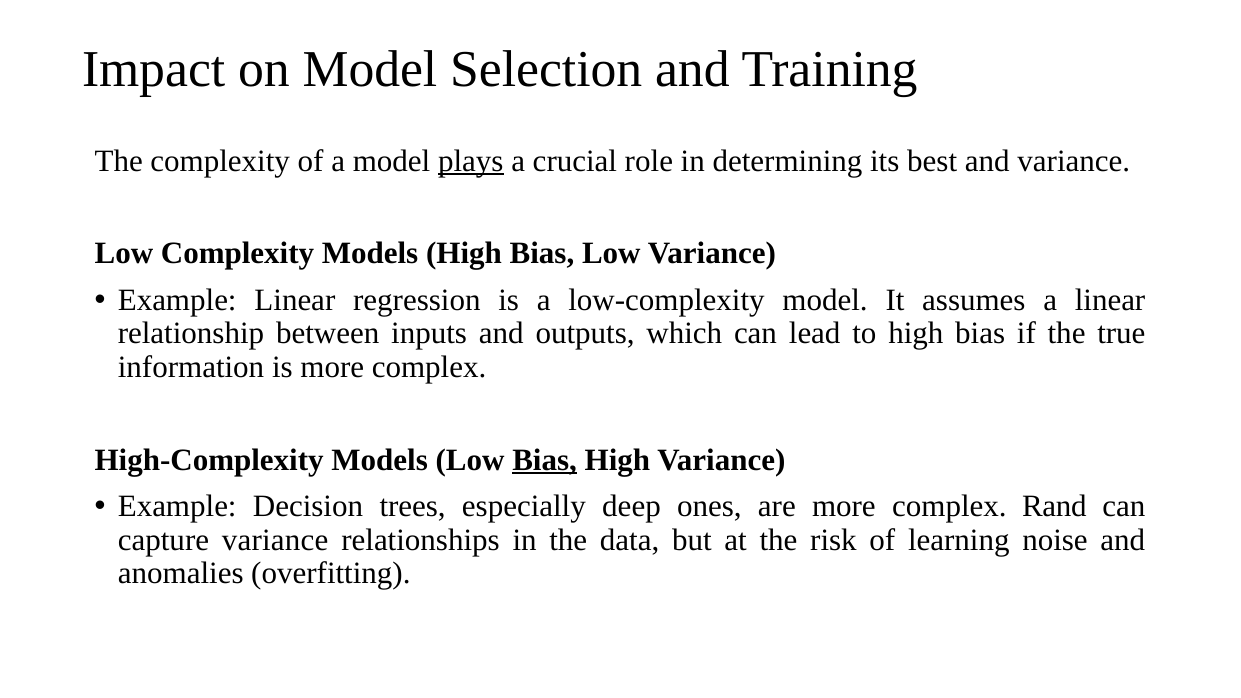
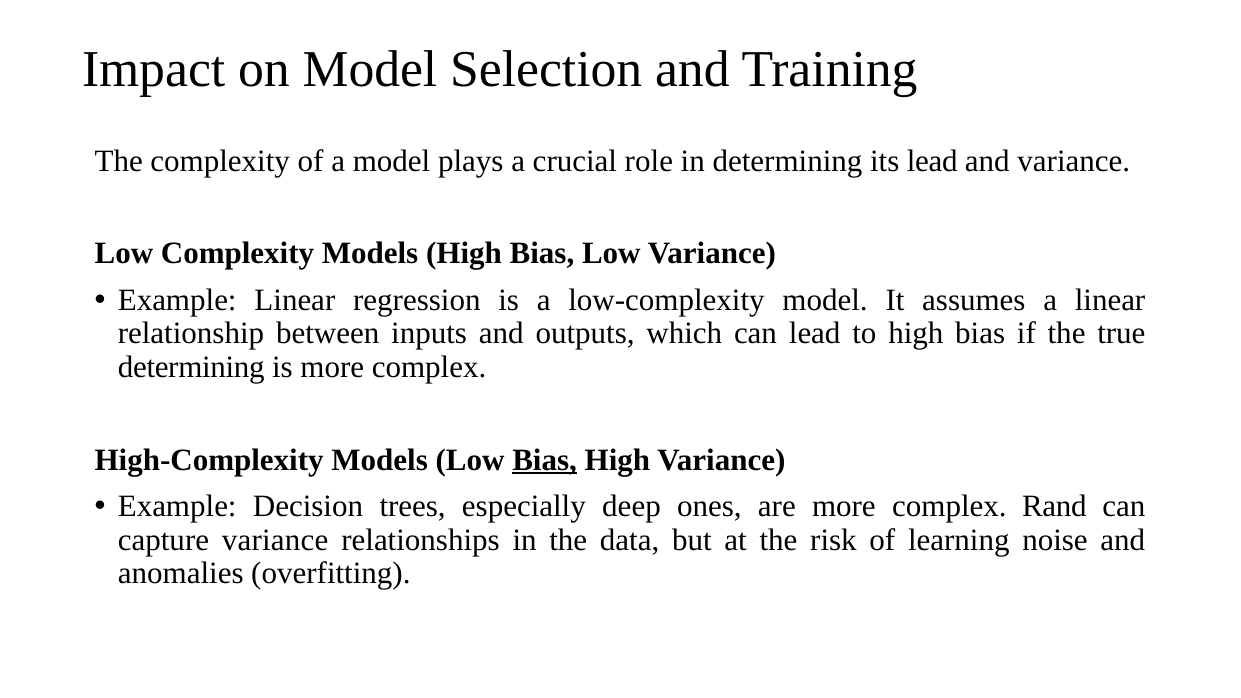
plays underline: present -> none
its best: best -> lead
information at (191, 367): information -> determining
